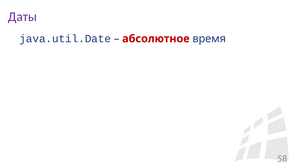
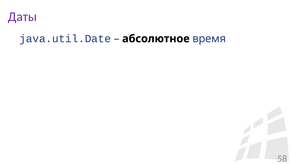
абсолютное colour: red -> black
